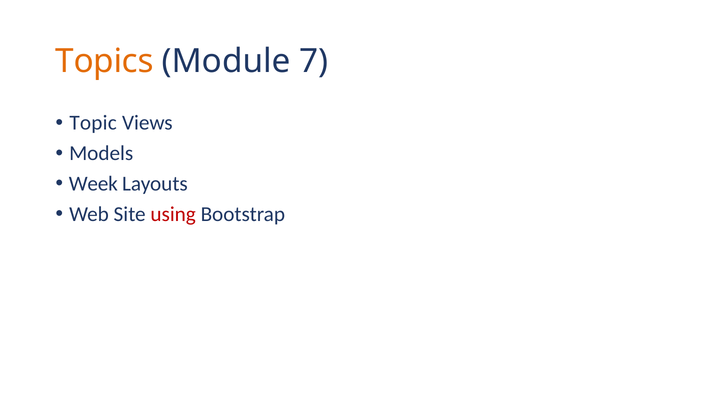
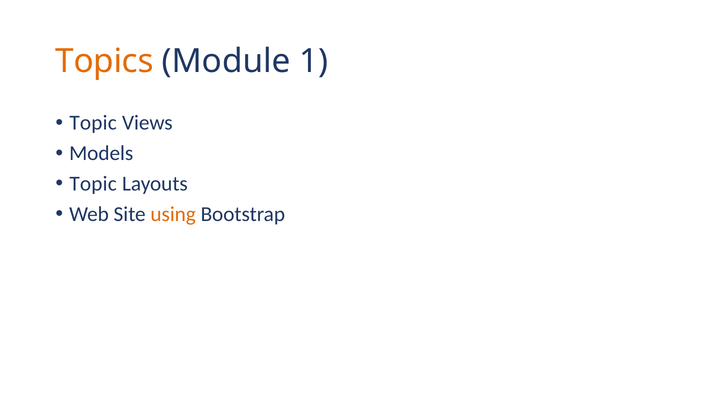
7: 7 -> 1
Week at (93, 184): Week -> Topic
using colour: red -> orange
